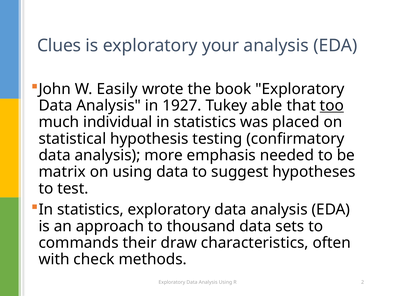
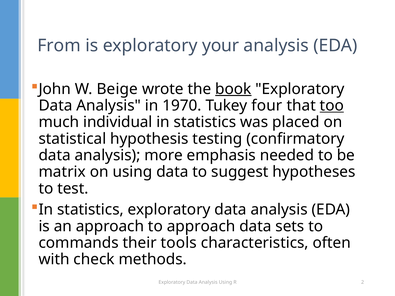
Clues: Clues -> From
Easily: Easily -> Beige
book underline: none -> present
1927: 1927 -> 1970
able: able -> four
to thousand: thousand -> approach
draw: draw -> tools
